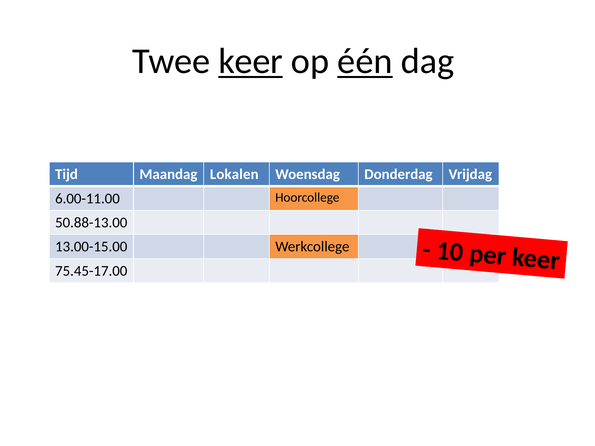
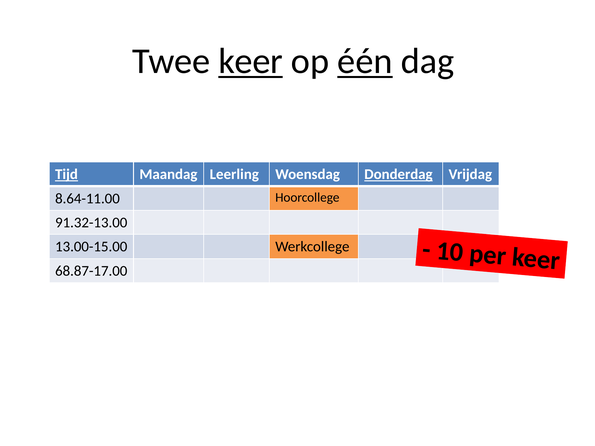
Tijd underline: none -> present
Lokalen: Lokalen -> Leerling
Donderdag underline: none -> present
6.00-11.00: 6.00-11.00 -> 8.64-11.00
50.88-13.00: 50.88-13.00 -> 91.32-13.00
75.45-17.00: 75.45-17.00 -> 68.87-17.00
